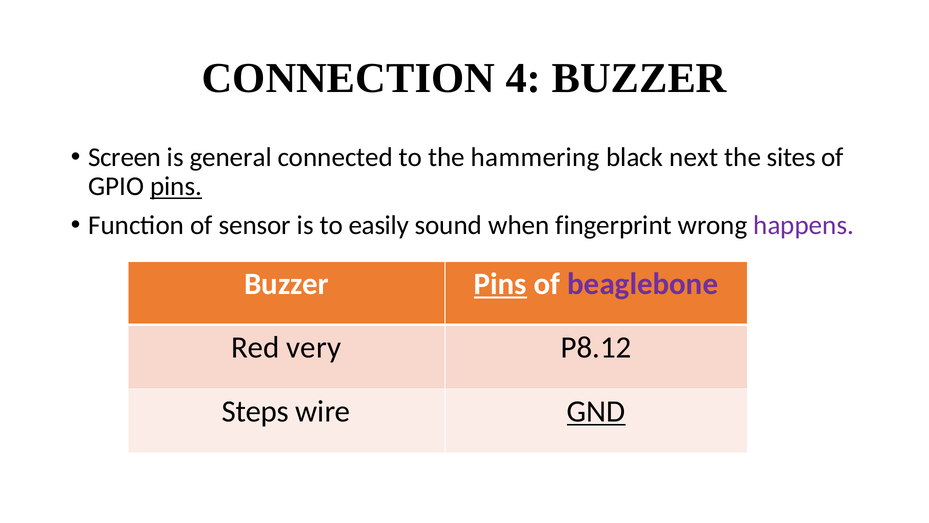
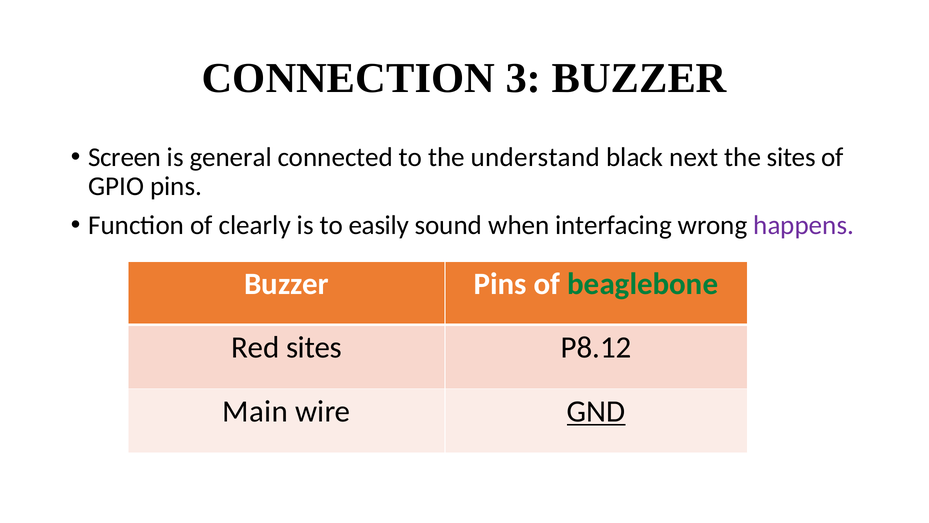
4: 4 -> 3
hammering: hammering -> understand
pins at (176, 186) underline: present -> none
sensor: sensor -> clearly
fingerprint: fingerprint -> interfacing
Pins at (500, 284) underline: present -> none
beaglebone colour: purple -> green
Red very: very -> sites
Steps: Steps -> Main
